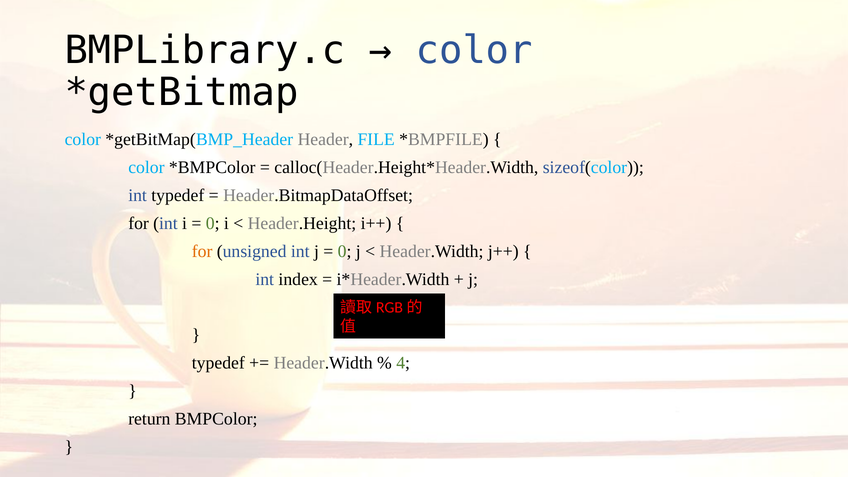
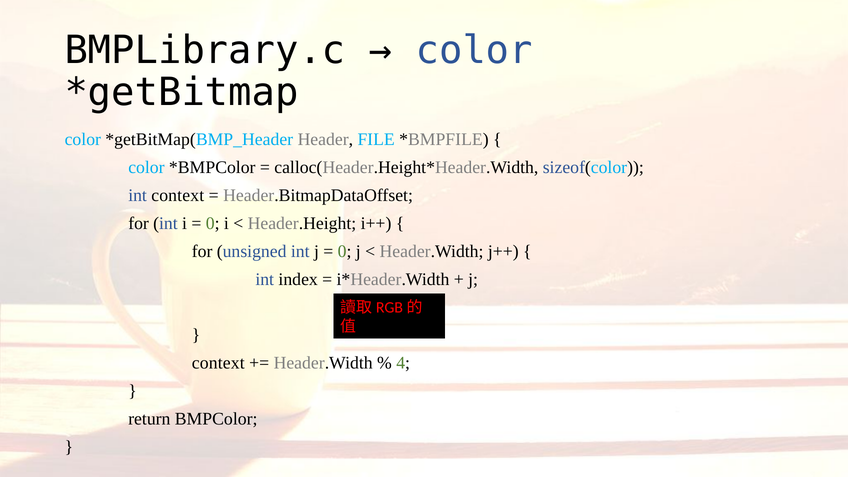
int typedef: typedef -> context
for at (202, 251) colour: orange -> black
typedef at (218, 363): typedef -> context
